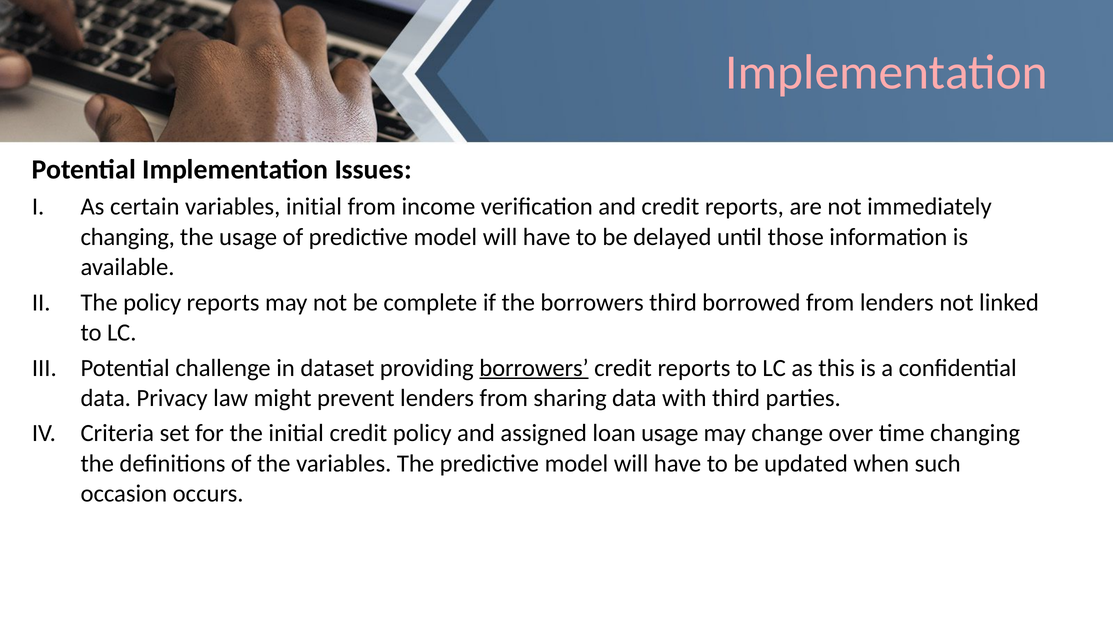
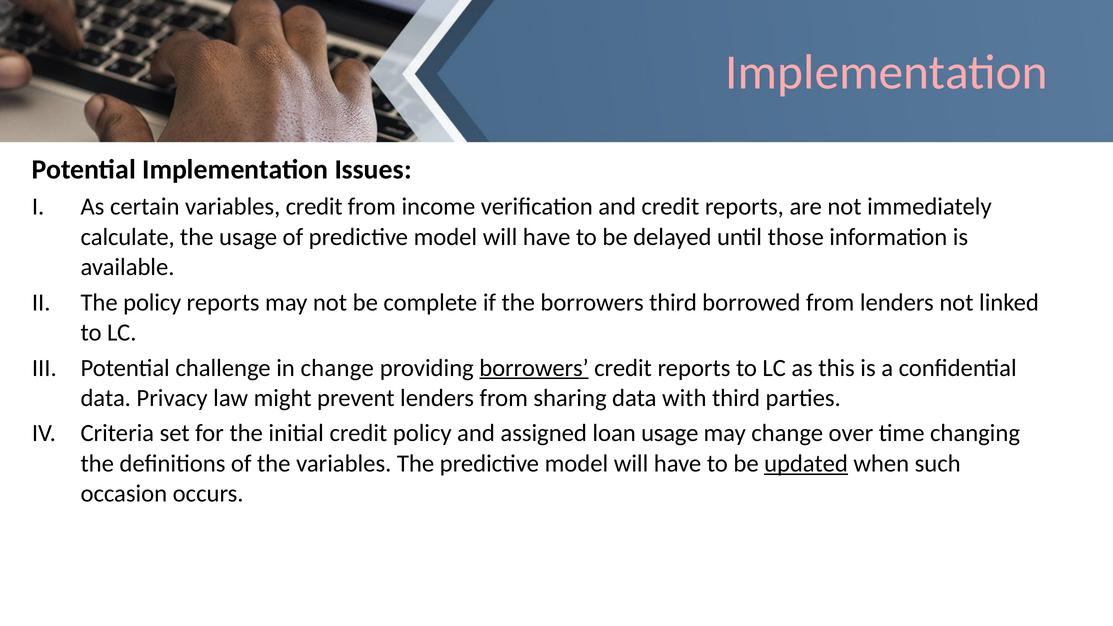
variables initial: initial -> credit
changing at (128, 237): changing -> calculate
in dataset: dataset -> change
updated underline: none -> present
